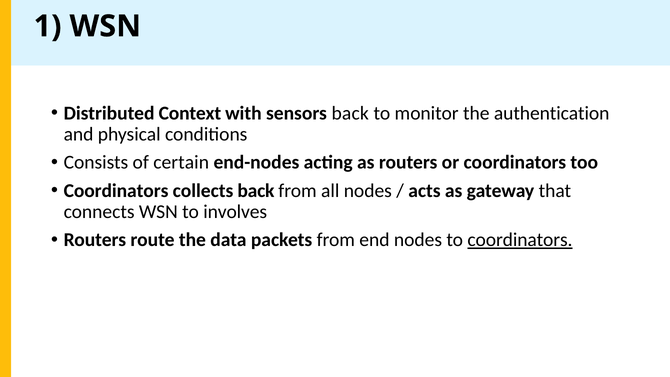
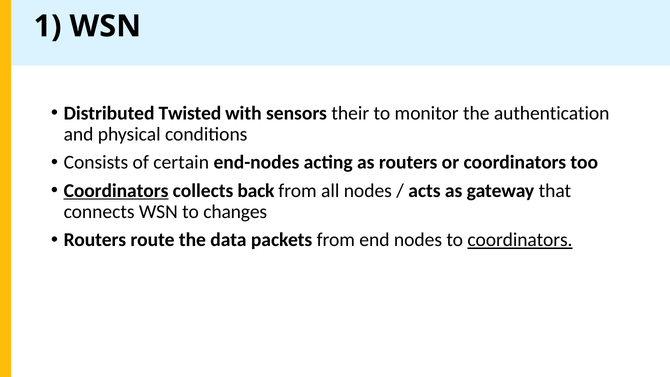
Context: Context -> Twisted
sensors back: back -> their
Coordinators at (116, 191) underline: none -> present
involves: involves -> changes
